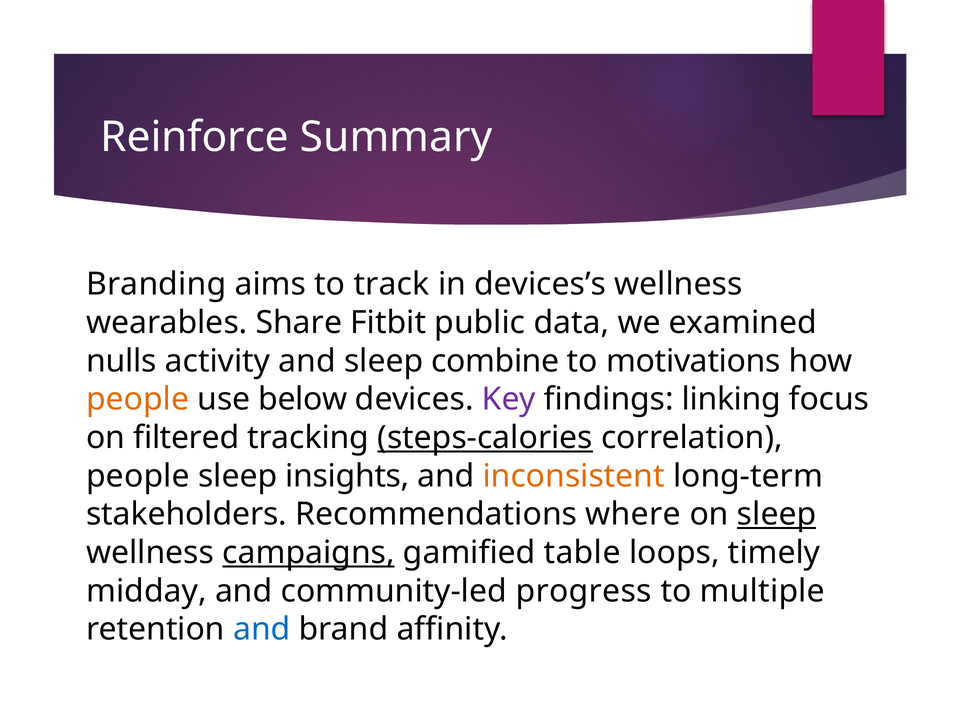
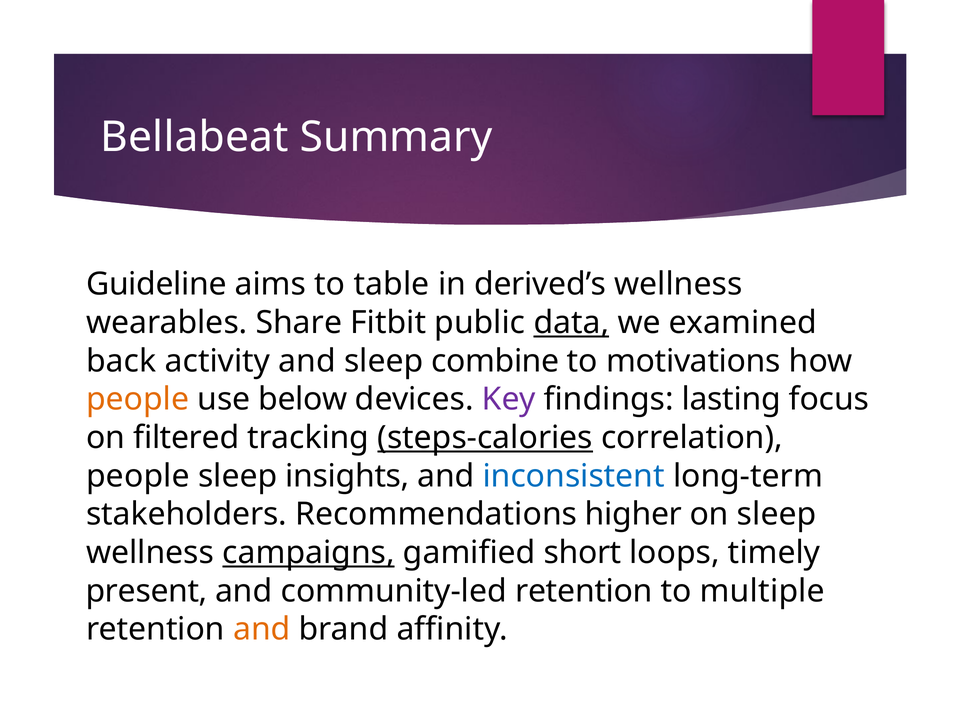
Reinforce: Reinforce -> Bellabeat
Branding: Branding -> Guideline
track: track -> table
devices’s: devices’s -> derived’s
data underline: none -> present
nulls: nulls -> back
linking: linking -> lasting
inconsistent colour: orange -> blue
where: where -> higher
sleep at (777, 515) underline: present -> none
table: table -> short
midday: midday -> present
community-led progress: progress -> retention
and at (262, 630) colour: blue -> orange
